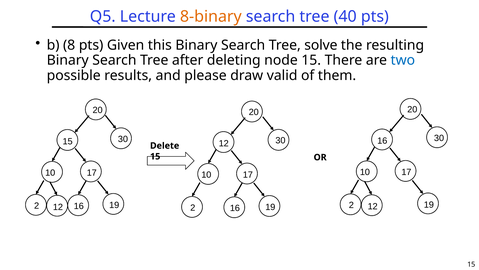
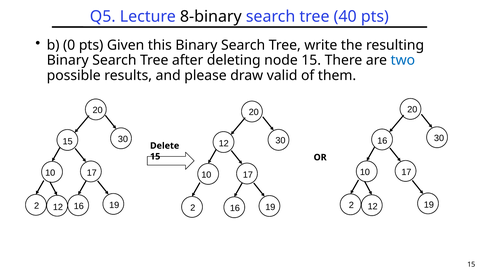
8-binary colour: orange -> black
8: 8 -> 0
solve: solve -> write
